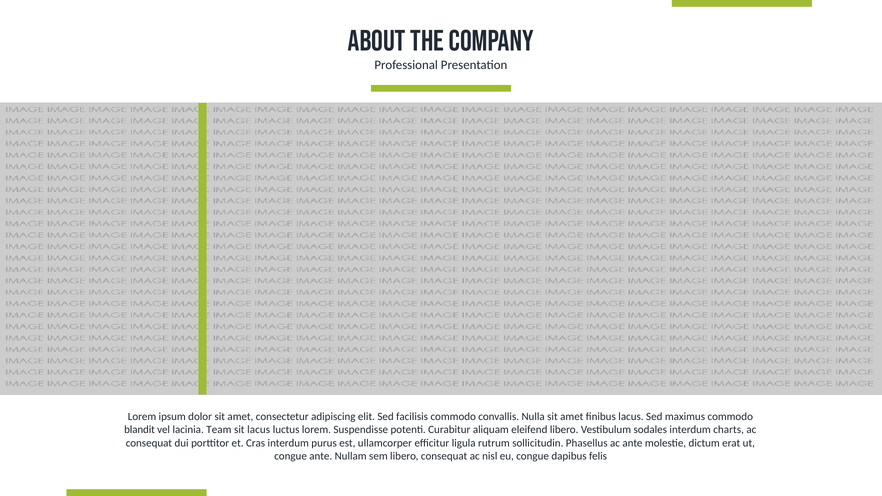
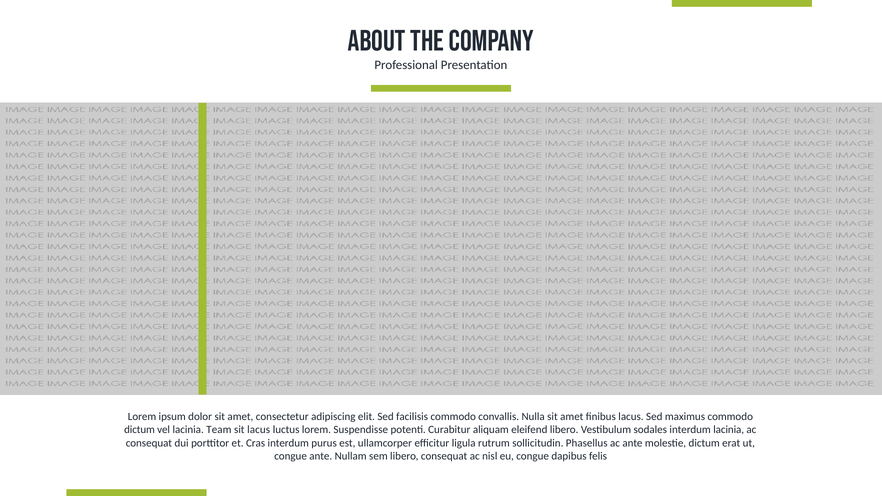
blandit at (140, 430): blandit -> dictum
interdum charts: charts -> lacinia
